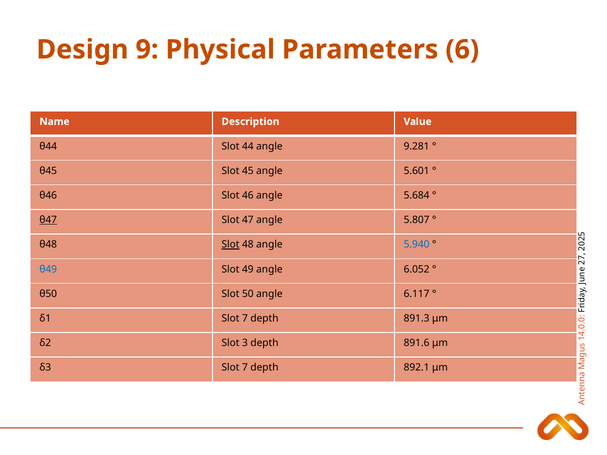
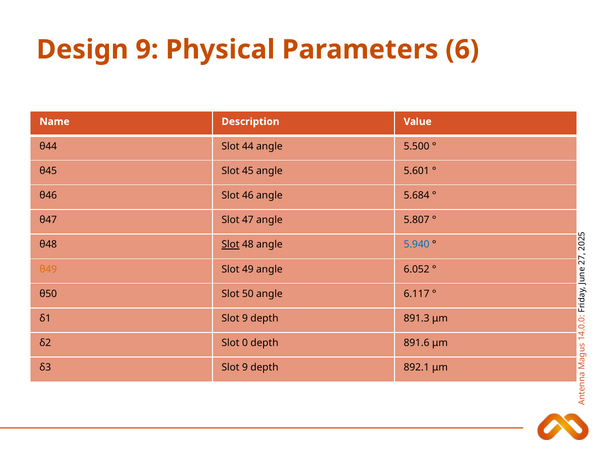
9.281: 9.281 -> 5.500
θ47 underline: present -> none
θ49 colour: blue -> orange
δ1 Slot 7: 7 -> 9
Slot 3: 3 -> 0
δ3 Slot 7: 7 -> 9
